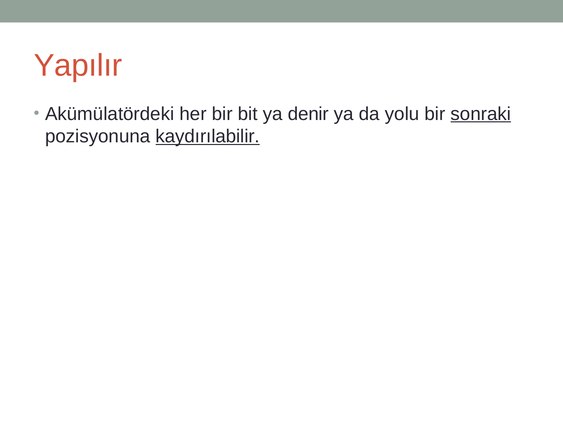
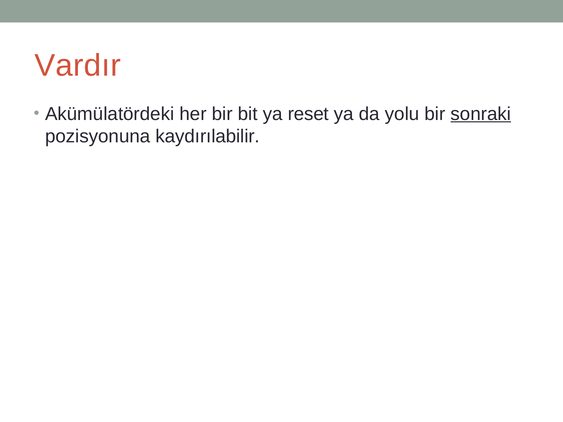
Yapılır: Yapılır -> Vardır
denir: denir -> reset
kaydırılabilir underline: present -> none
